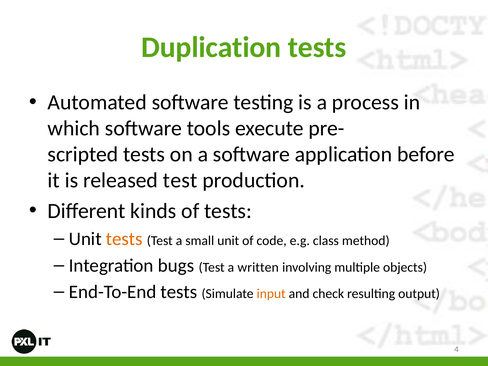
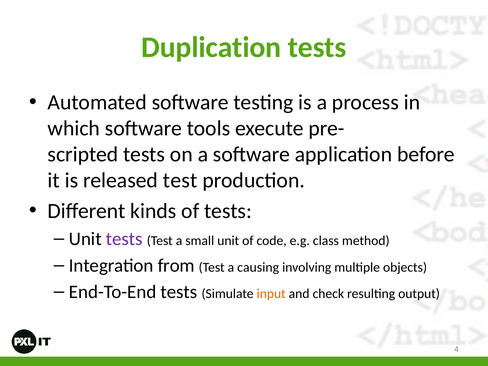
tests at (124, 239) colour: orange -> purple
bugs: bugs -> from
written: written -> causing
